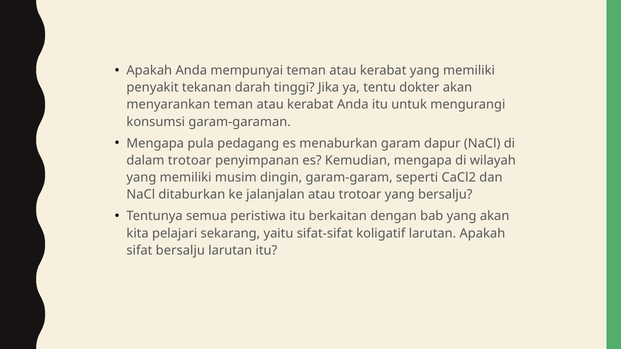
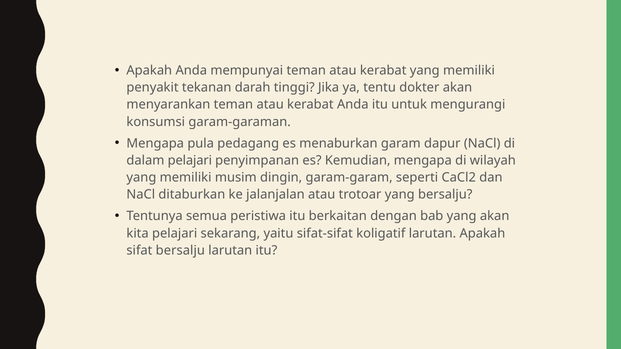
dalam trotoar: trotoar -> pelajari
